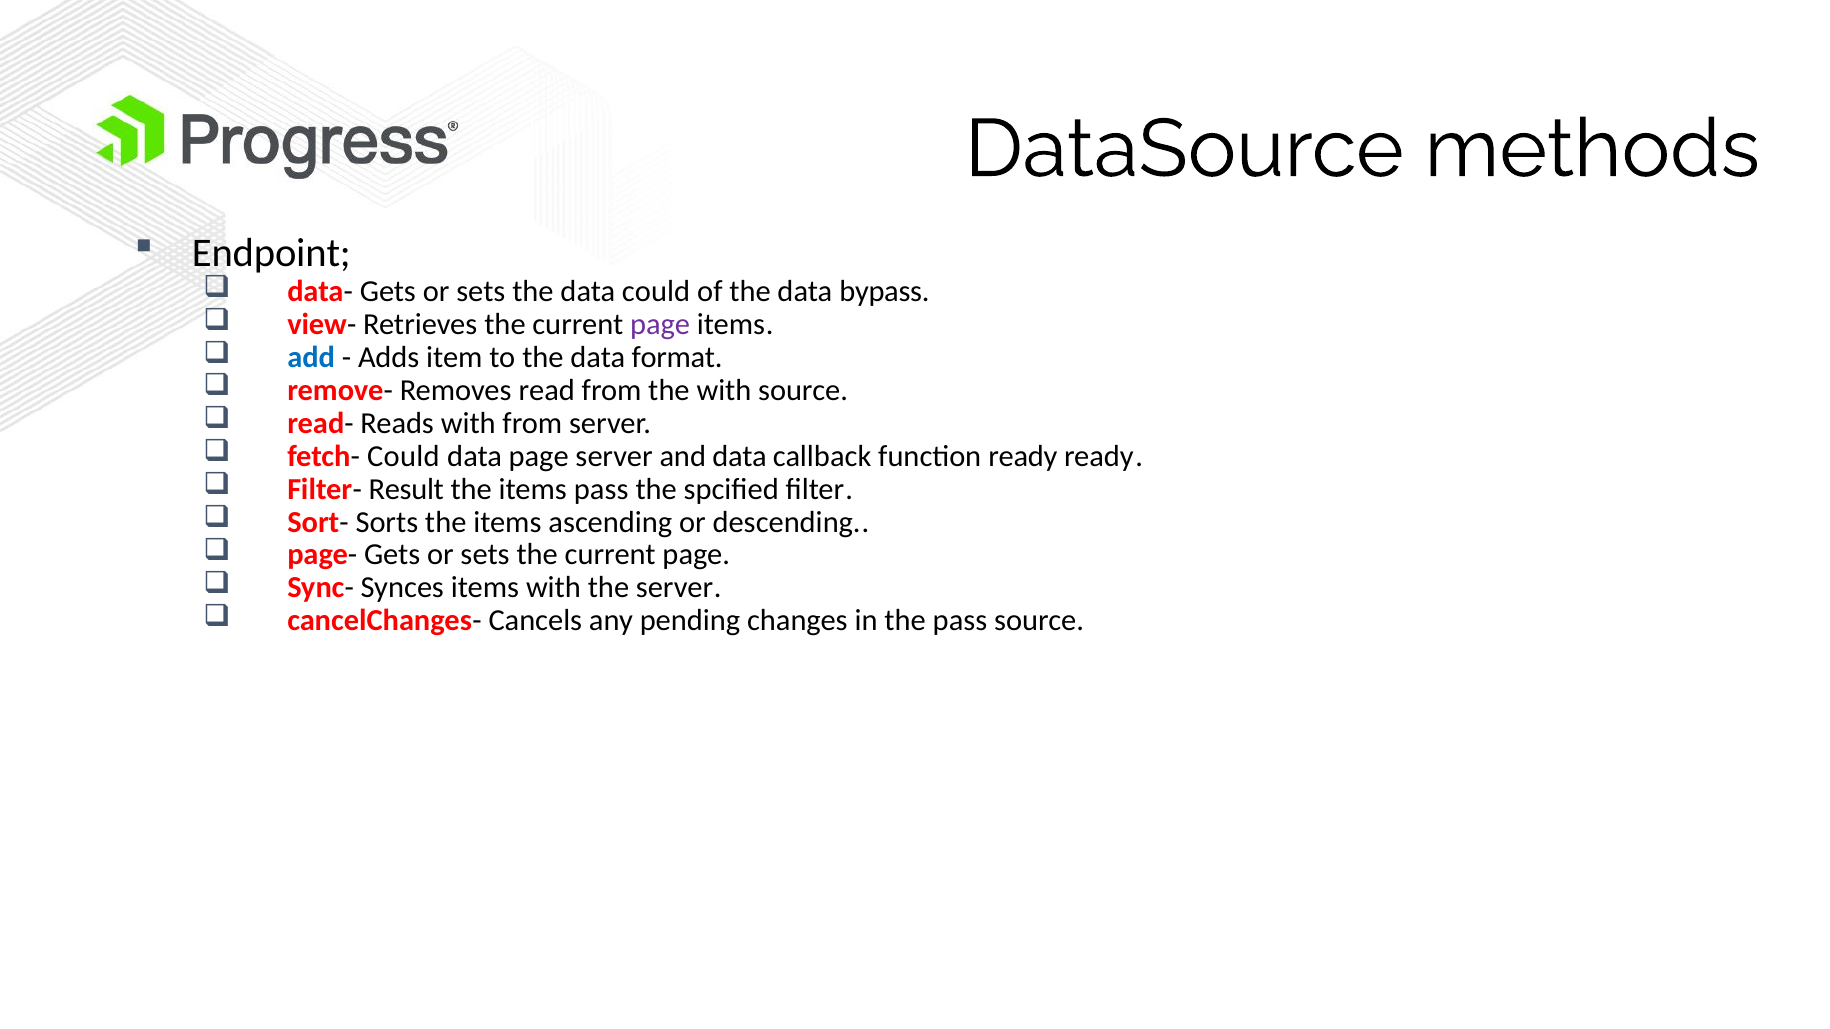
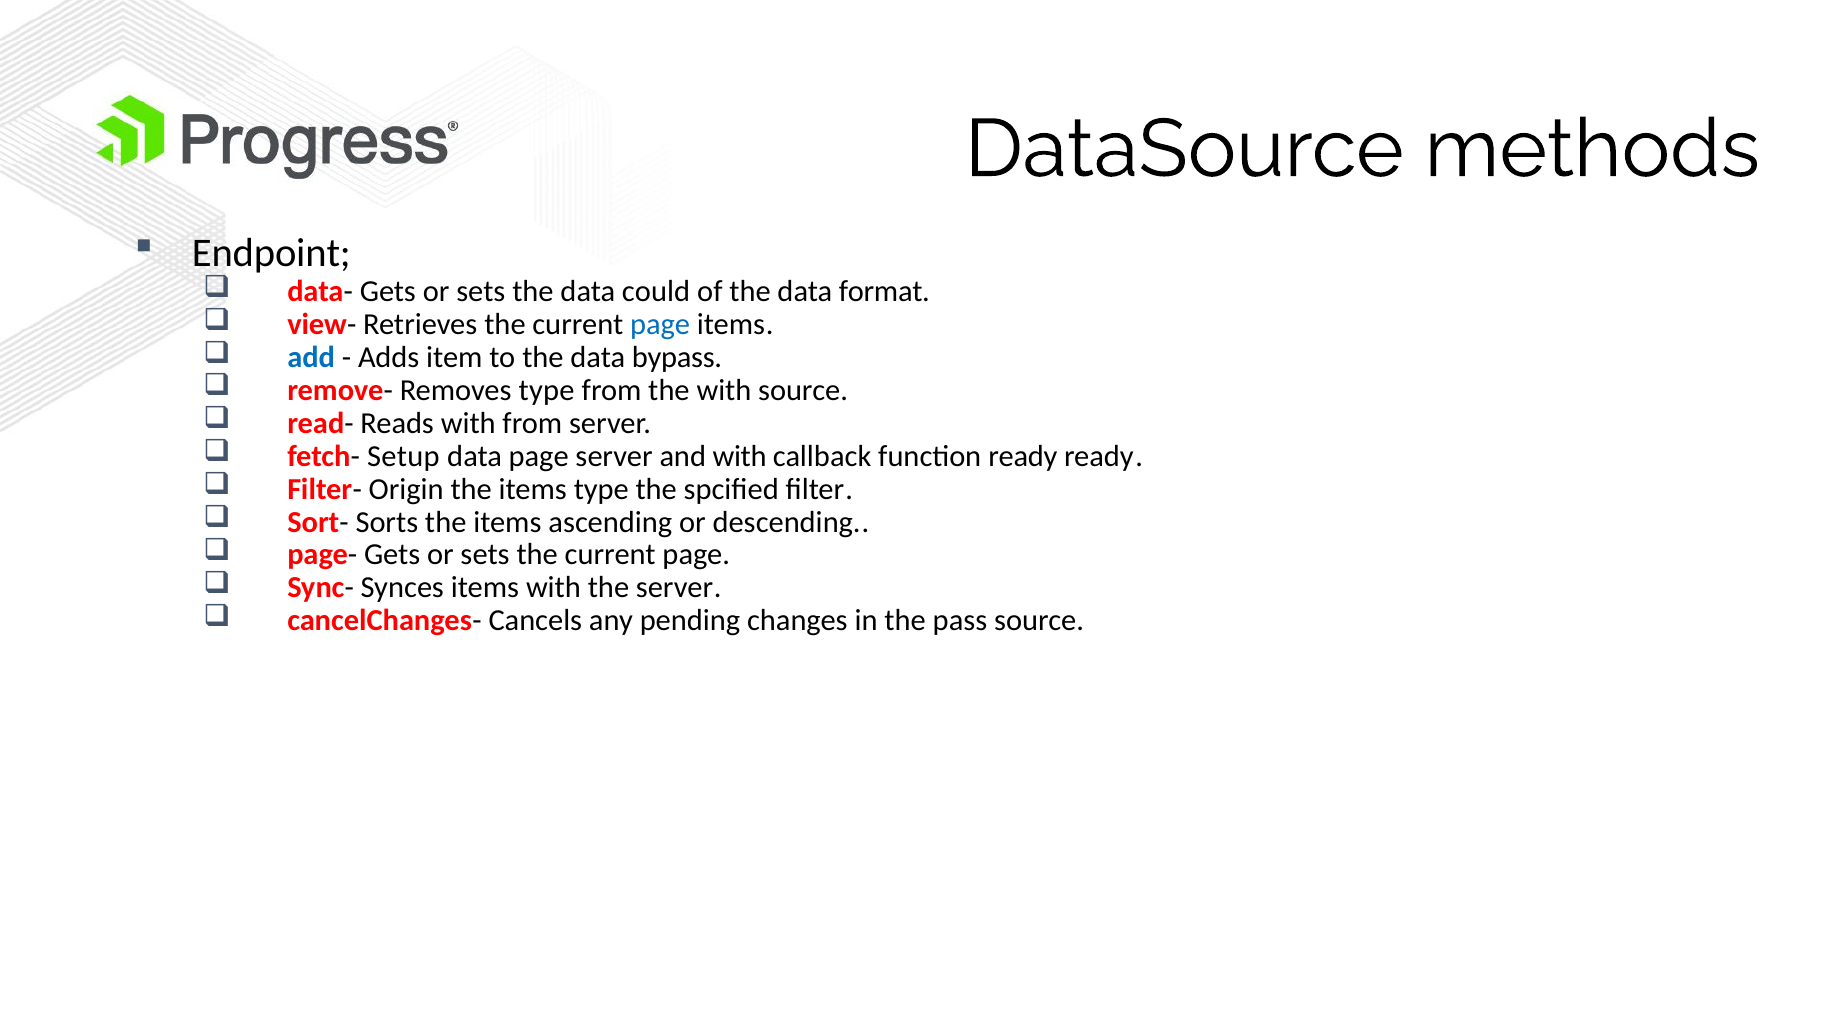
bypass: bypass -> format
page at (660, 325) colour: purple -> blue
format: format -> bypass
Removes read: read -> type
fetch- Could: Could -> Setup
and data: data -> with
Result: Result -> Origin
items pass: pass -> type
